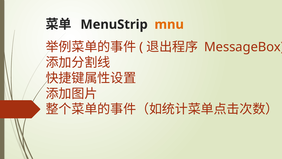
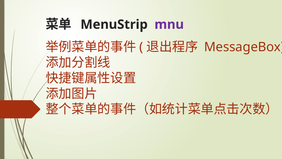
mnu colour: orange -> purple
